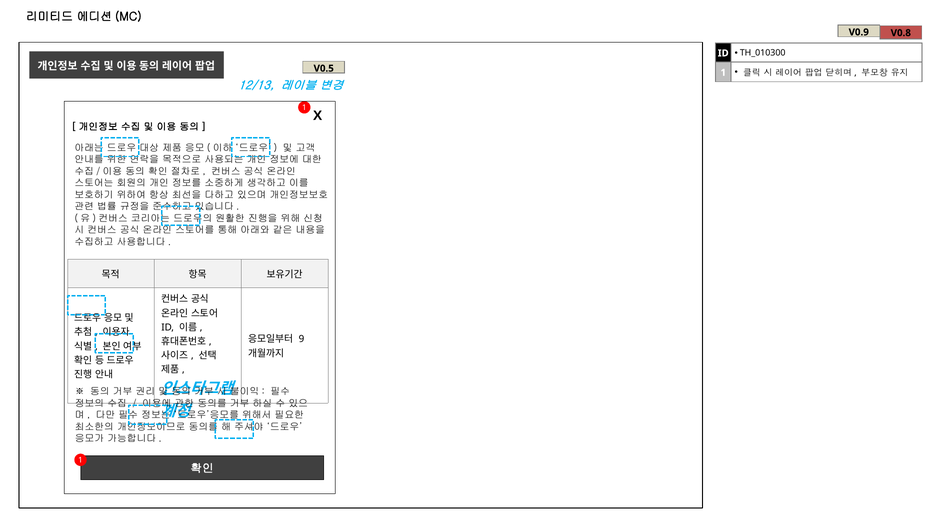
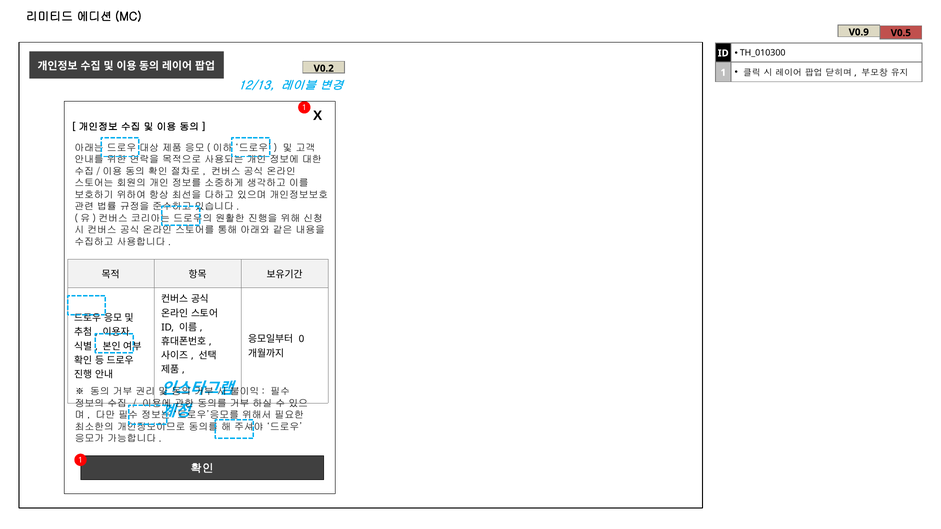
V0.8: V0.8 -> V0.5
V0.5: V0.5 -> V0.2
9: 9 -> 0
